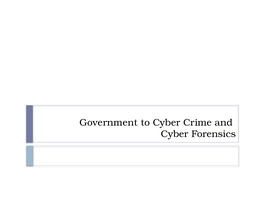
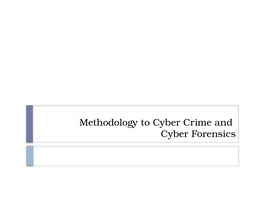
Government: Government -> Methodology
